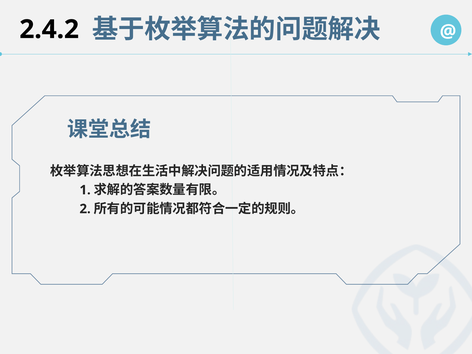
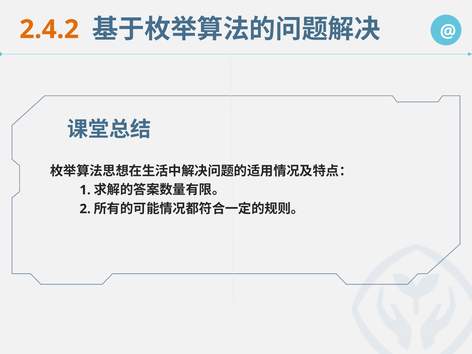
2.4.2 colour: black -> orange
